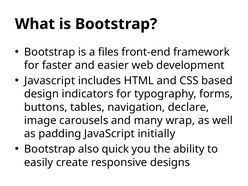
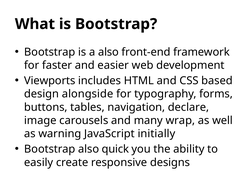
a files: files -> also
Javascript at (50, 81): Javascript -> Viewports
indicators: indicators -> alongside
padding: padding -> warning
